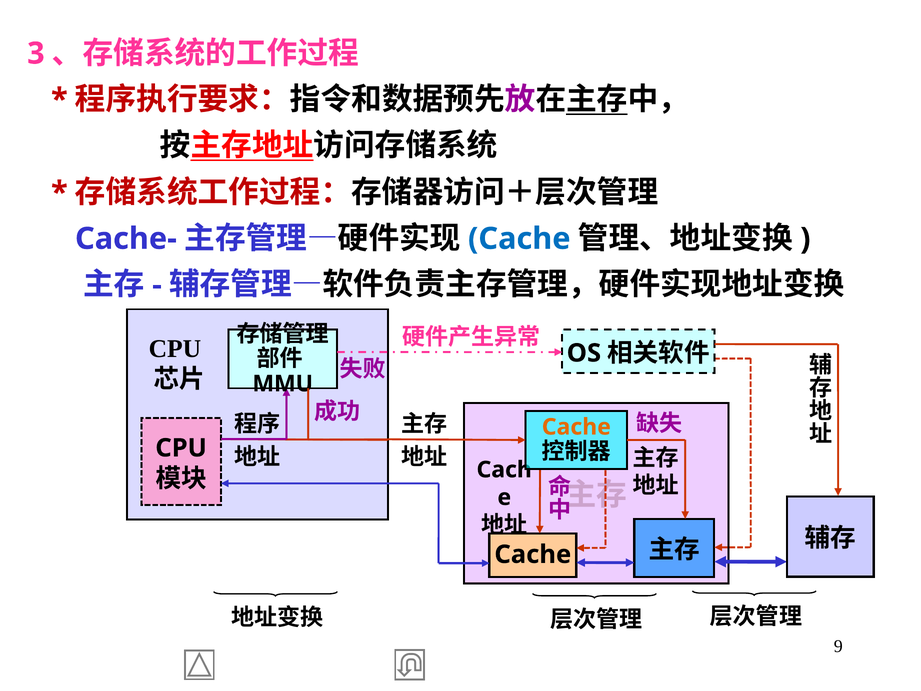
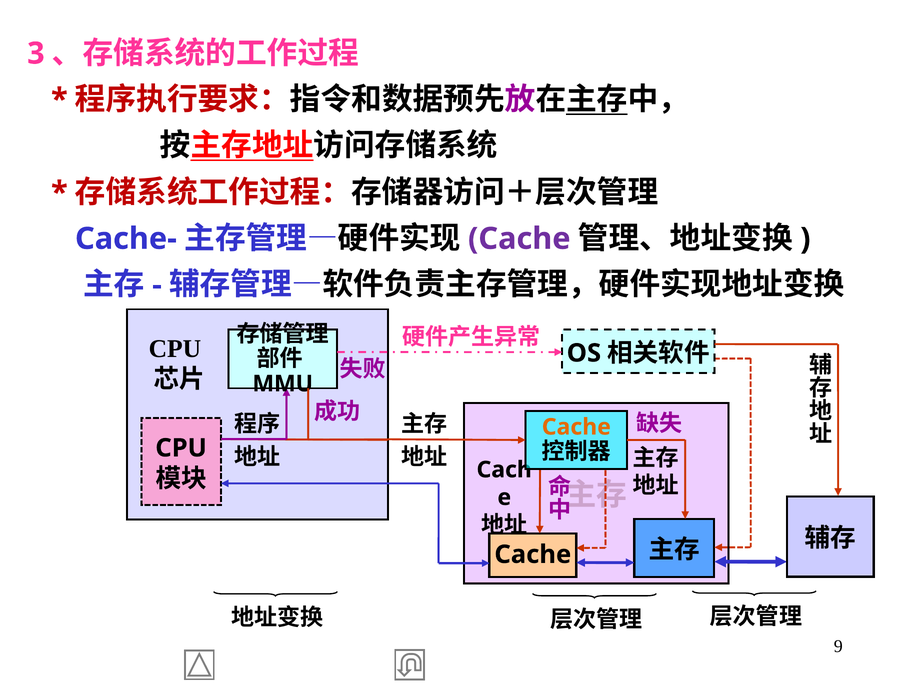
Cache at (519, 239) colour: blue -> purple
